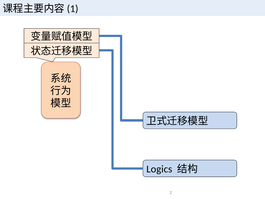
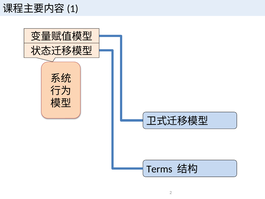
Logics: Logics -> Terms
